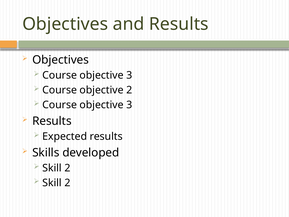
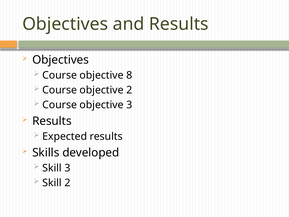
3 at (129, 75): 3 -> 8
2 at (67, 168): 2 -> 3
